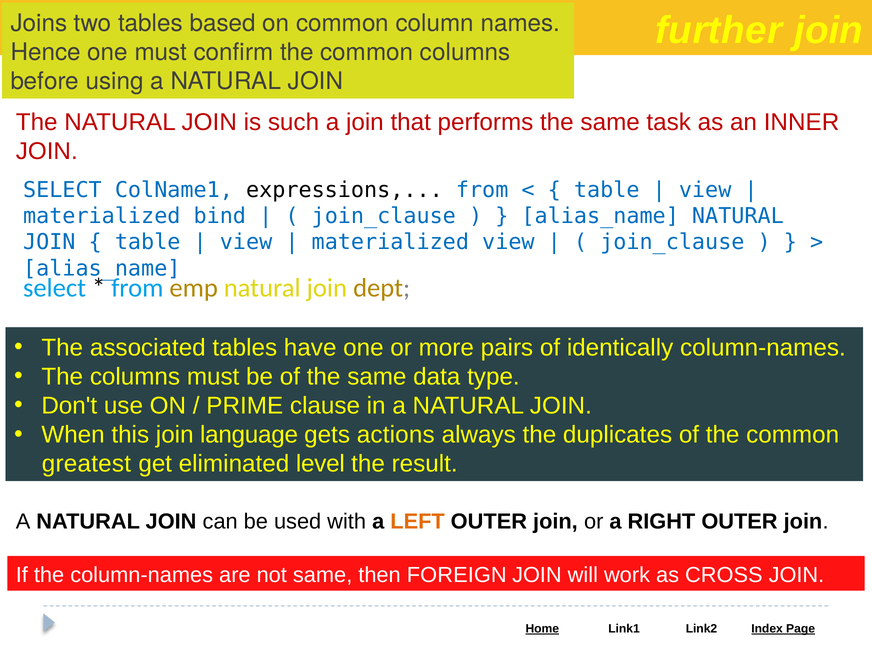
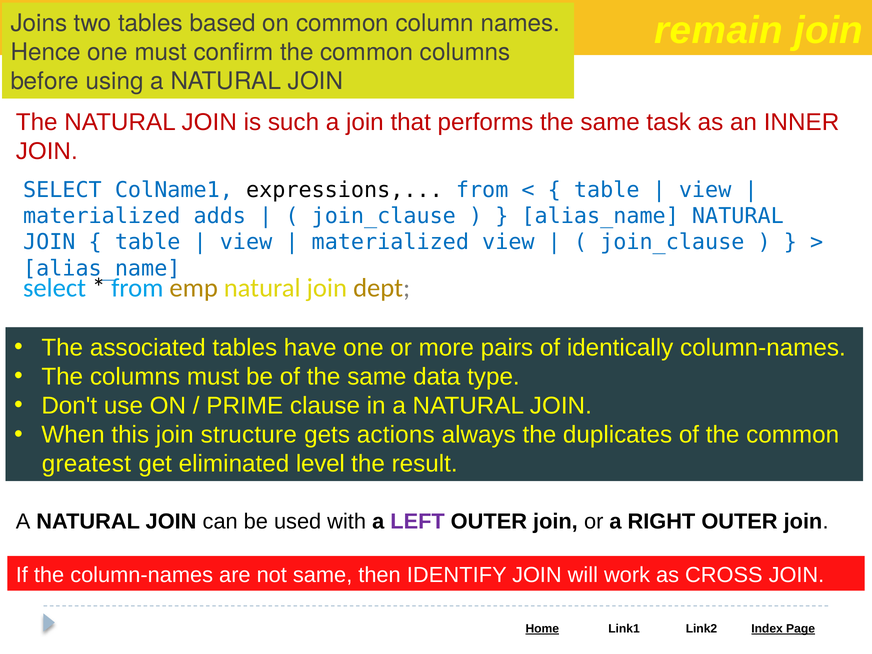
further: further -> remain
bind: bind -> adds
language: language -> structure
LEFT colour: orange -> purple
FOREIGN: FOREIGN -> IDENTIFY
